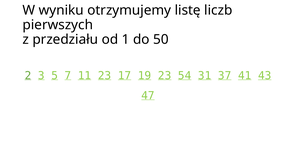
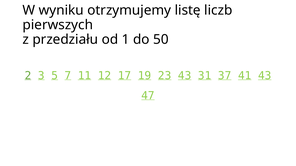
11 23: 23 -> 12
23 54: 54 -> 43
